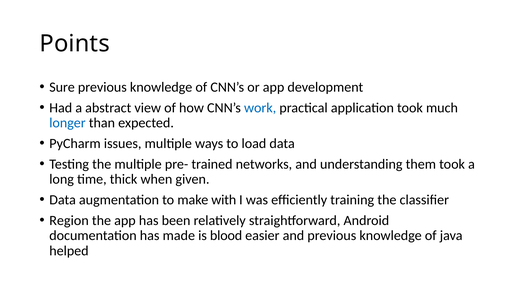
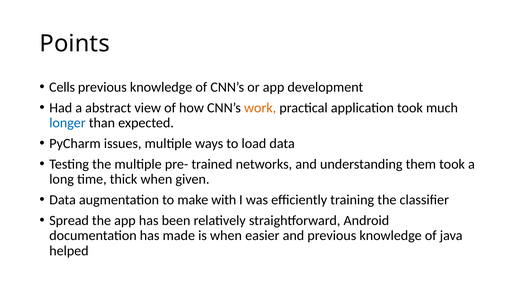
Sure: Sure -> Cells
work colour: blue -> orange
Region: Region -> Spread
is blood: blood -> when
